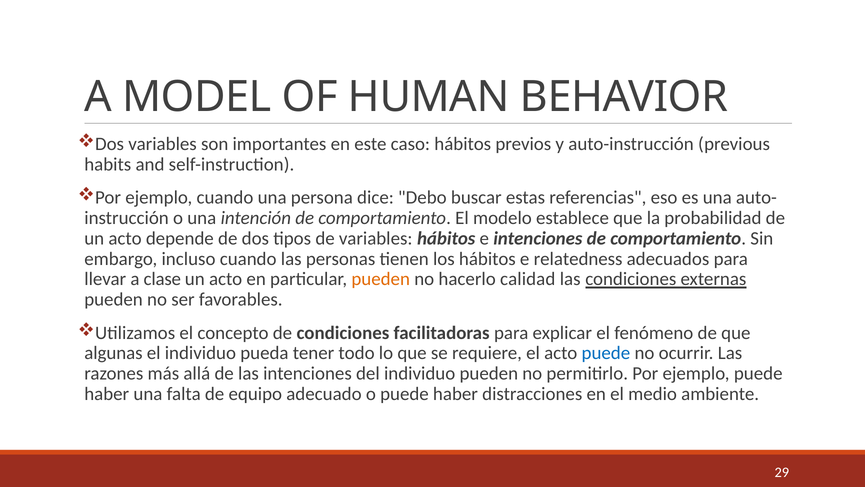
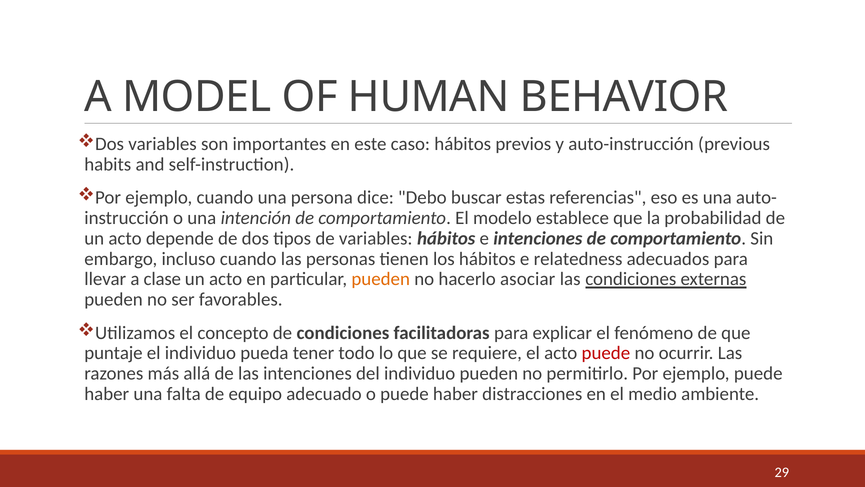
calidad: calidad -> asociar
algunas: algunas -> puntaje
puede at (606, 353) colour: blue -> red
